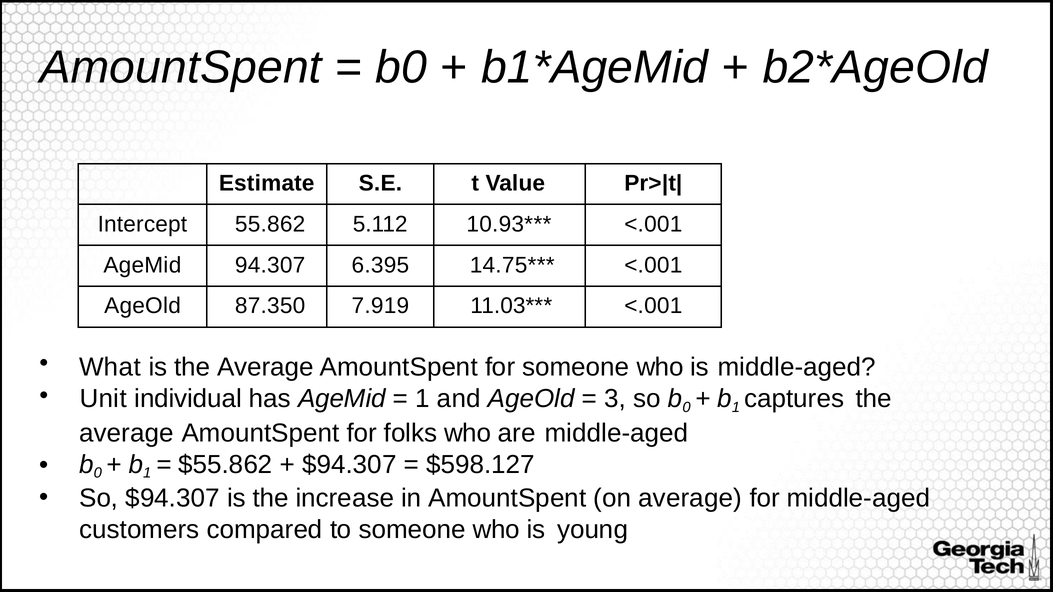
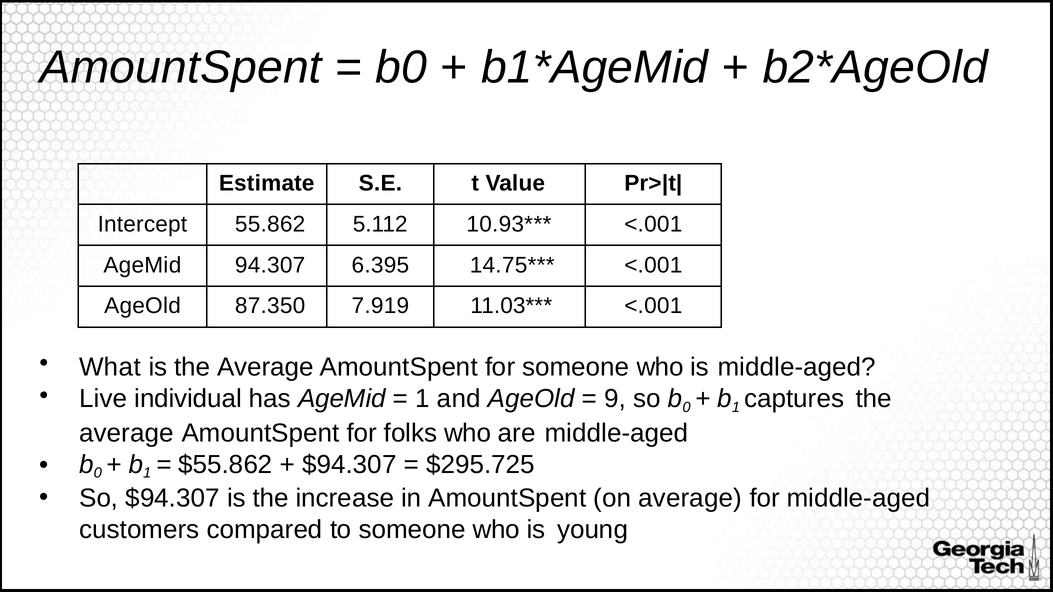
Unit: Unit -> Live
3: 3 -> 9
$598.127: $598.127 -> $295.725
